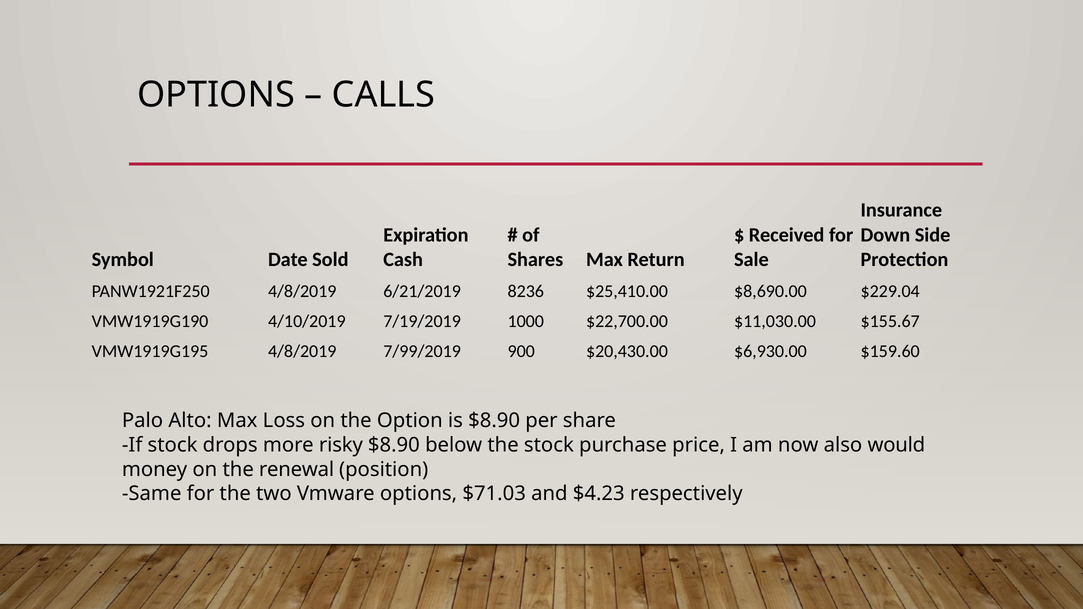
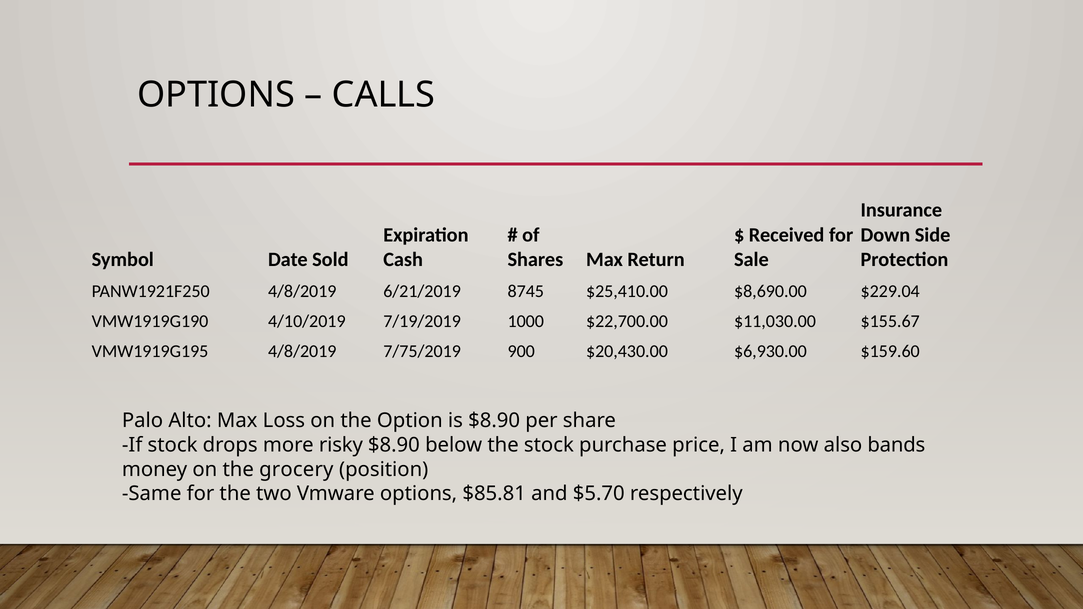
8236: 8236 -> 8745
7/99/2019: 7/99/2019 -> 7/75/2019
would: would -> bands
renewal: renewal -> grocery
$71.03: $71.03 -> $85.81
$4.23: $4.23 -> $5.70
